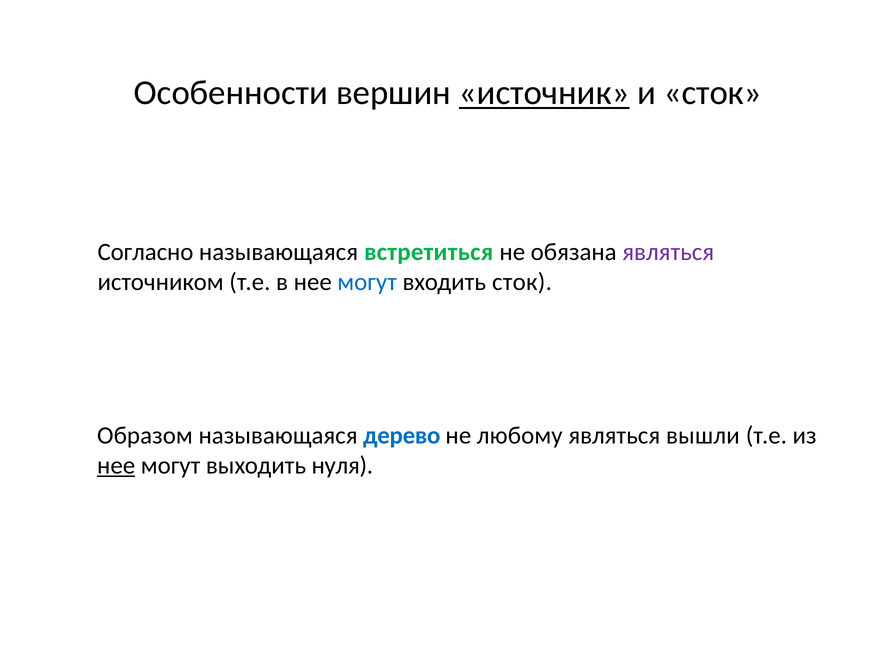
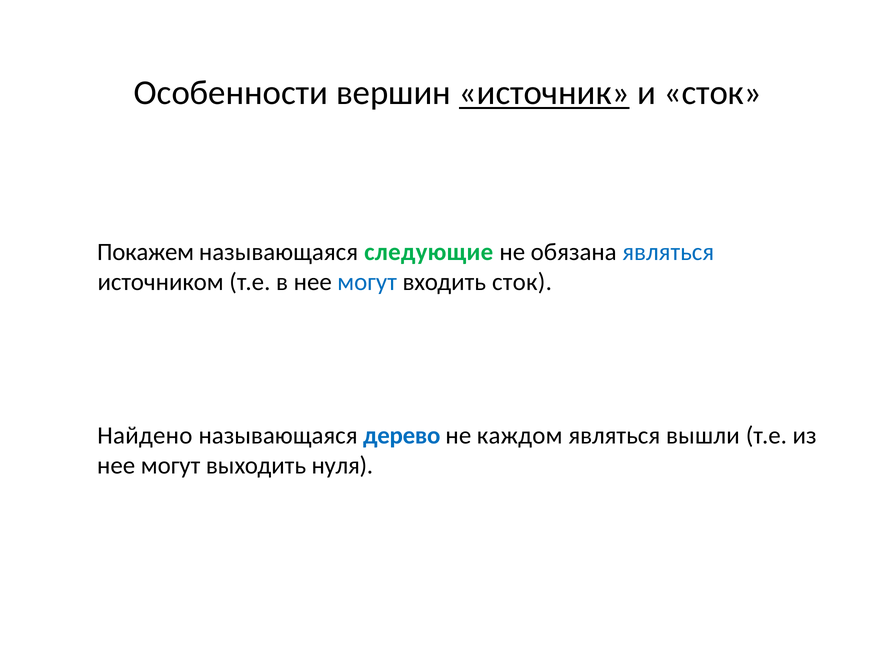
Согласно: Согласно -> Покажем
встретиться: встретиться -> следующие
являться at (668, 252) colour: purple -> blue
Образом: Образом -> Найдено
любому: любому -> каждом
нее at (116, 466) underline: present -> none
